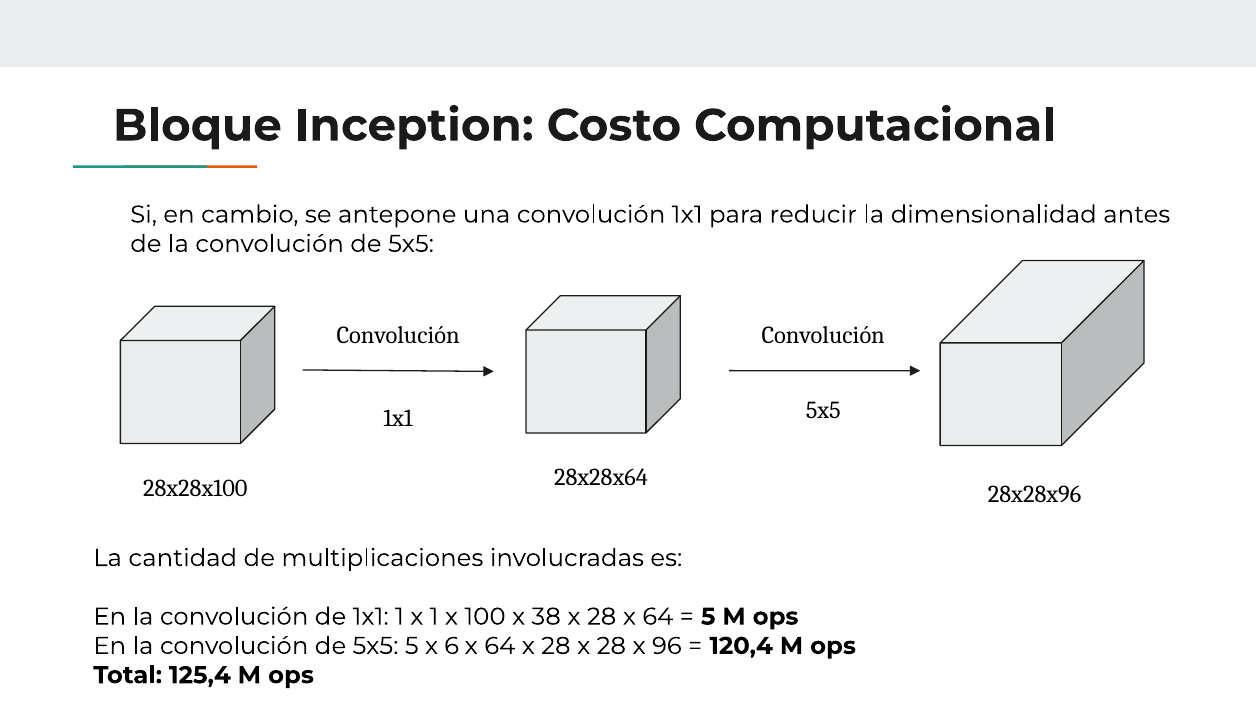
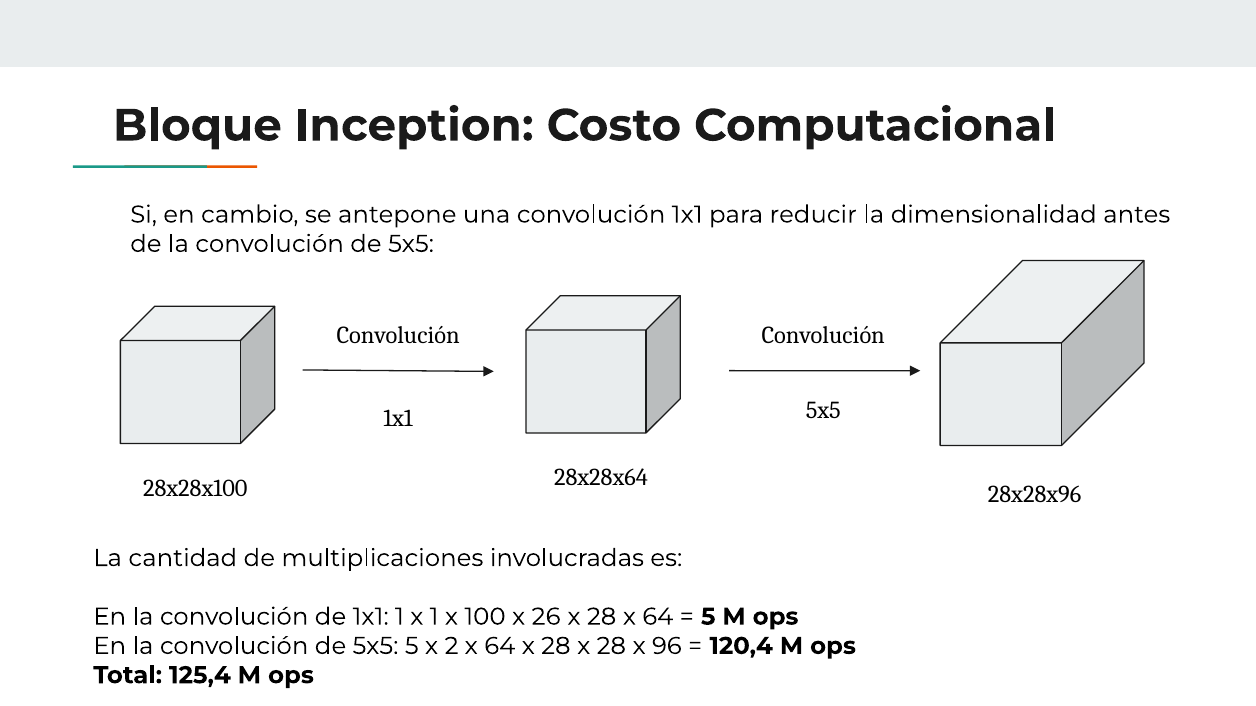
38: 38 -> 26
6: 6 -> 2
